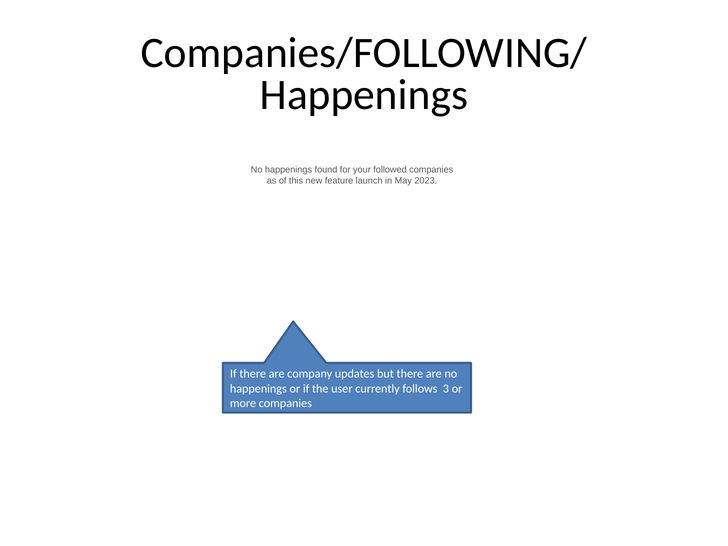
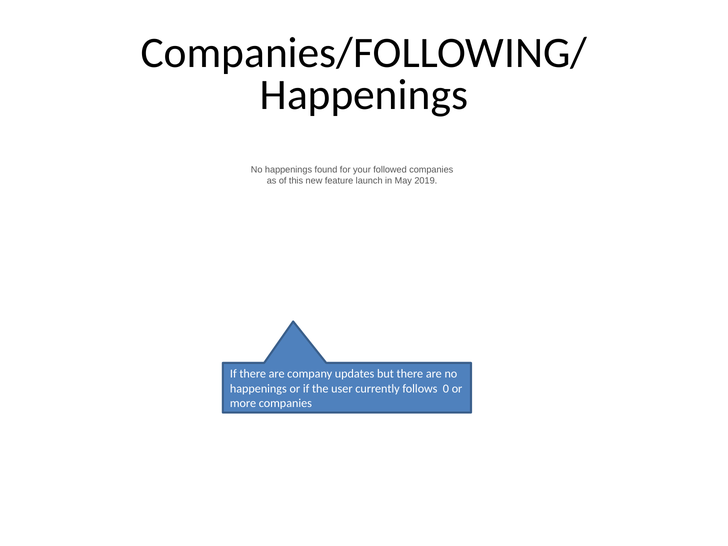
2023: 2023 -> 2019
3: 3 -> 0
